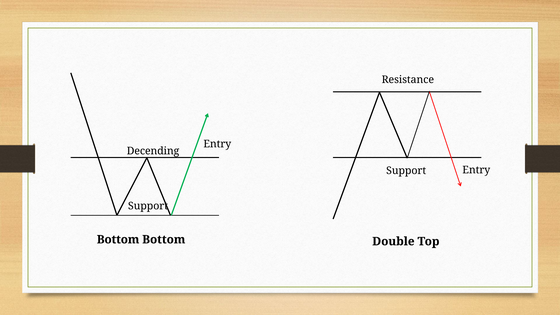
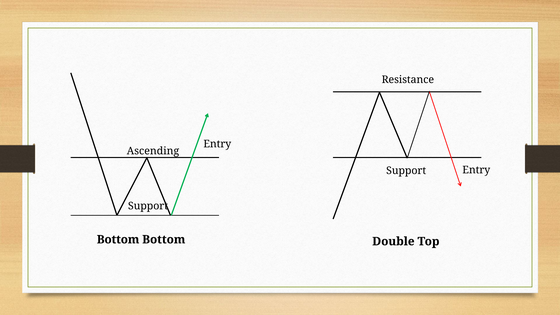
Decending: Decending -> Ascending
